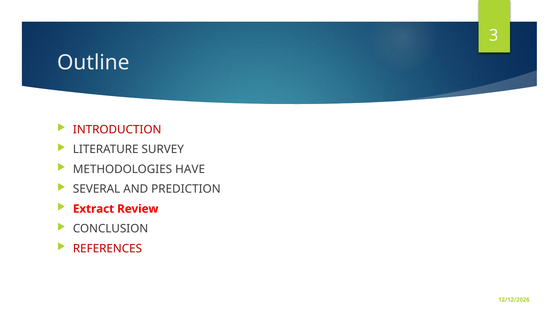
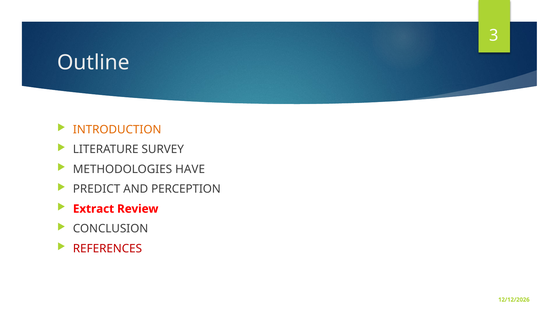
INTRODUCTION colour: red -> orange
SEVERAL: SEVERAL -> PREDICT
PREDICTION: PREDICTION -> PERCEPTION
